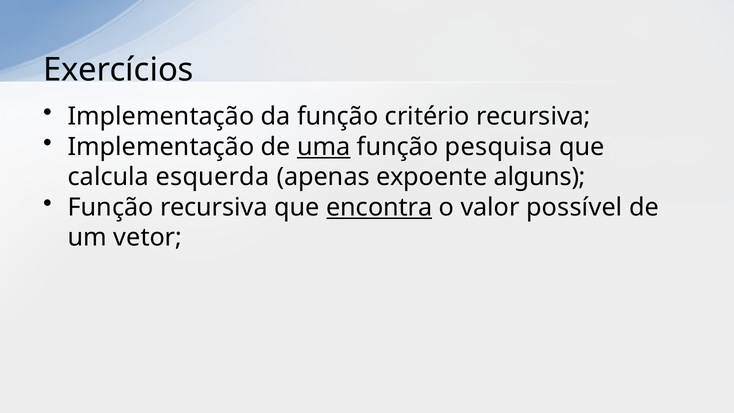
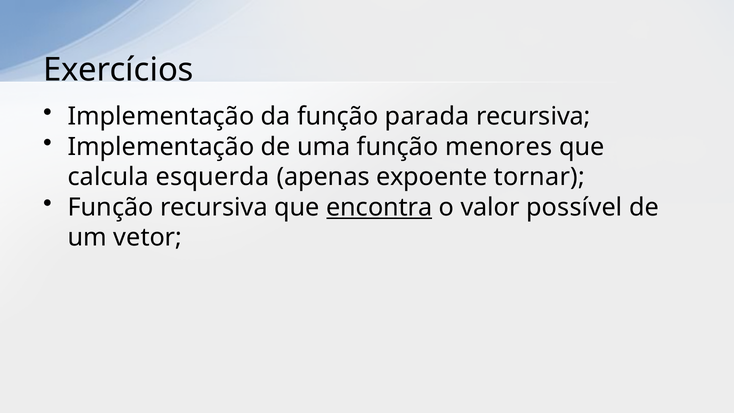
critério: critério -> parada
uma underline: present -> none
pesquisa: pesquisa -> menores
alguns: alguns -> tornar
